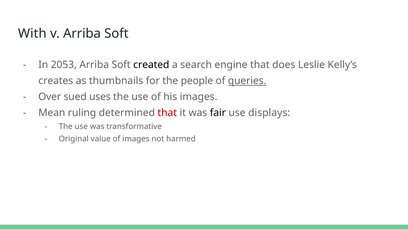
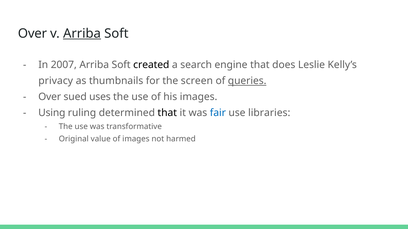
With at (32, 34): With -> Over
Arriba at (82, 34) underline: none -> present
2053: 2053 -> 2007
creates: creates -> privacy
people: people -> screen
Mean: Mean -> Using
that at (167, 113) colour: red -> black
fair colour: black -> blue
displays: displays -> libraries
